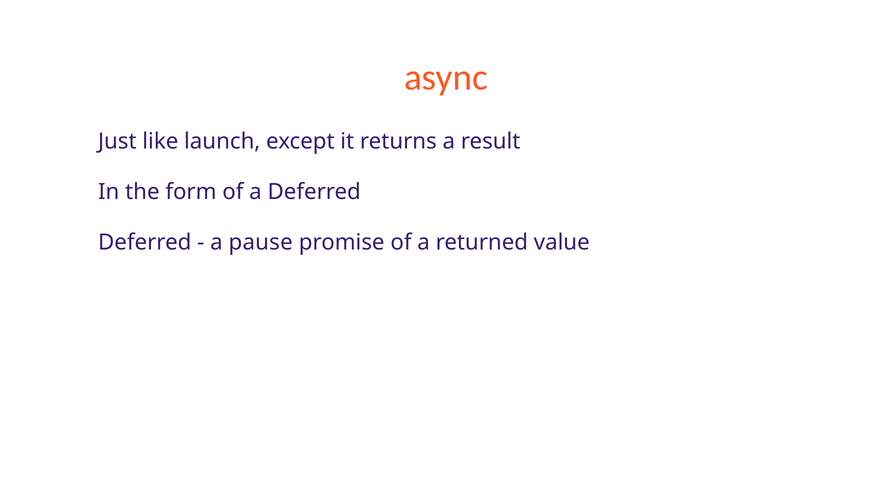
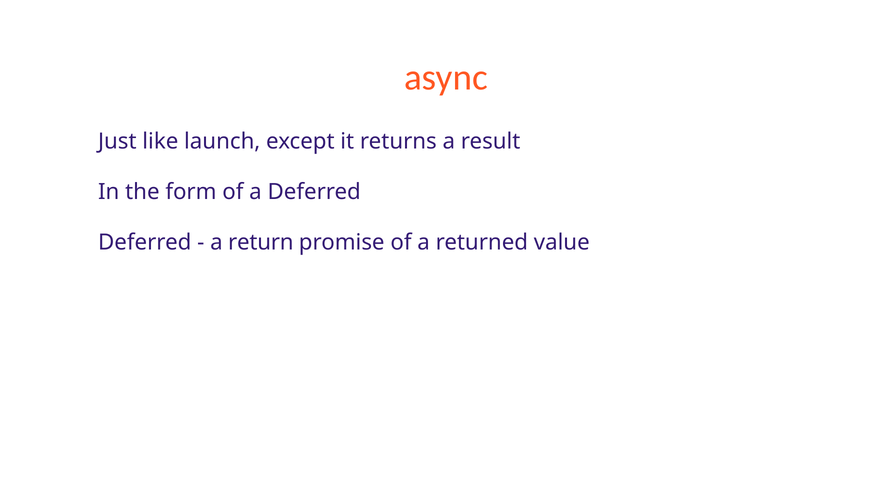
pause: pause -> return
